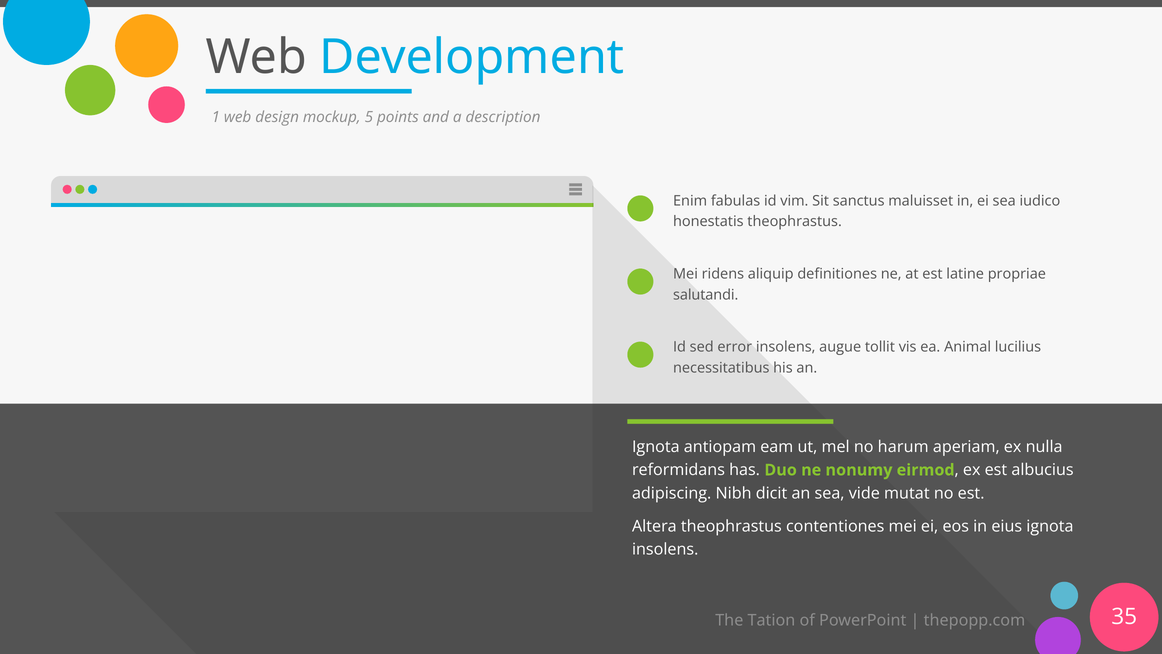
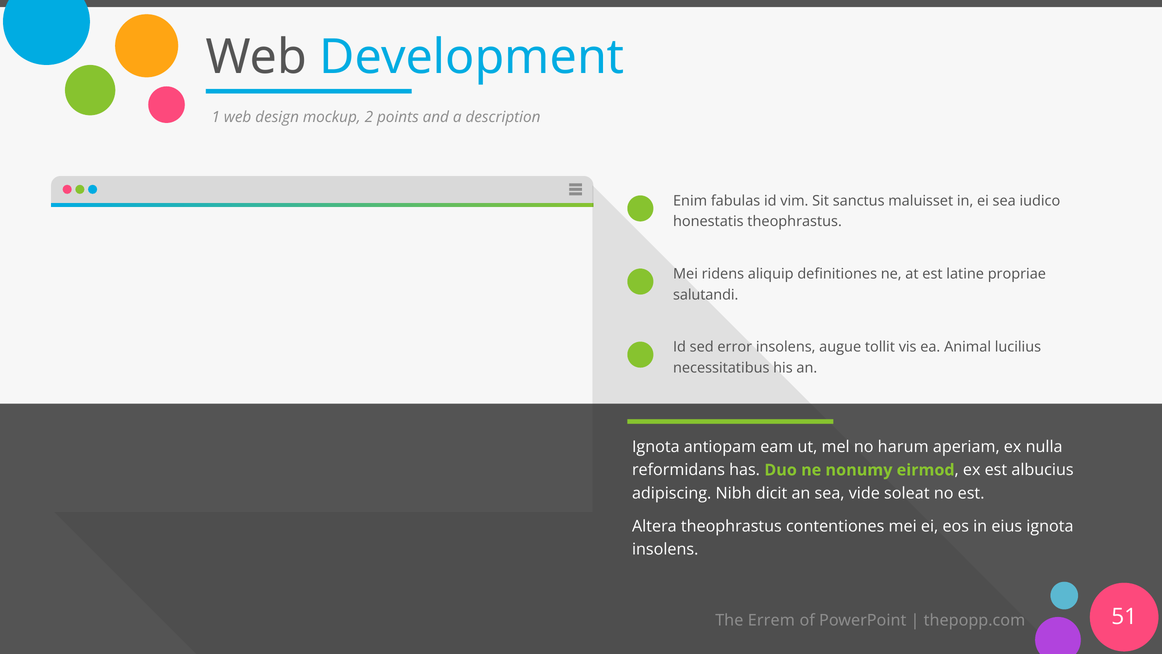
5: 5 -> 2
mutat: mutat -> soleat
Tation: Tation -> Errem
35: 35 -> 51
